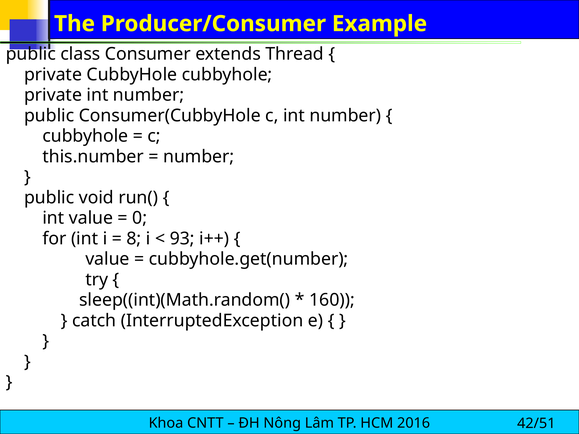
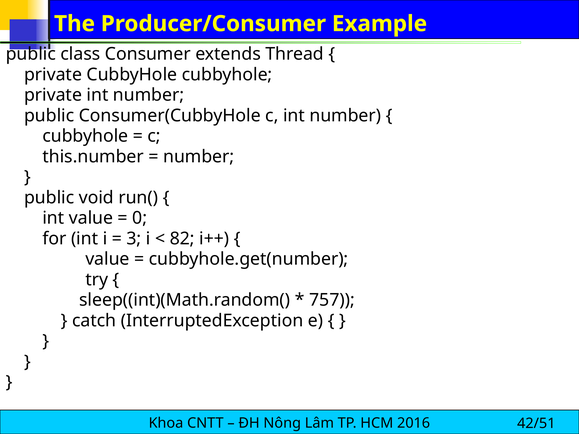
8: 8 -> 3
93: 93 -> 82
160: 160 -> 757
